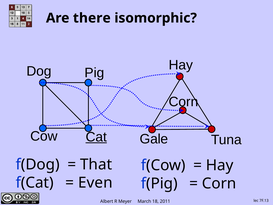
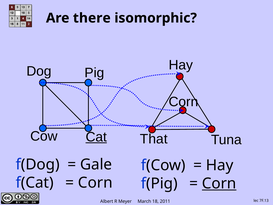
Gale: Gale -> That
That: That -> Gale
Even at (95, 182): Even -> Corn
Corn at (219, 183) underline: none -> present
